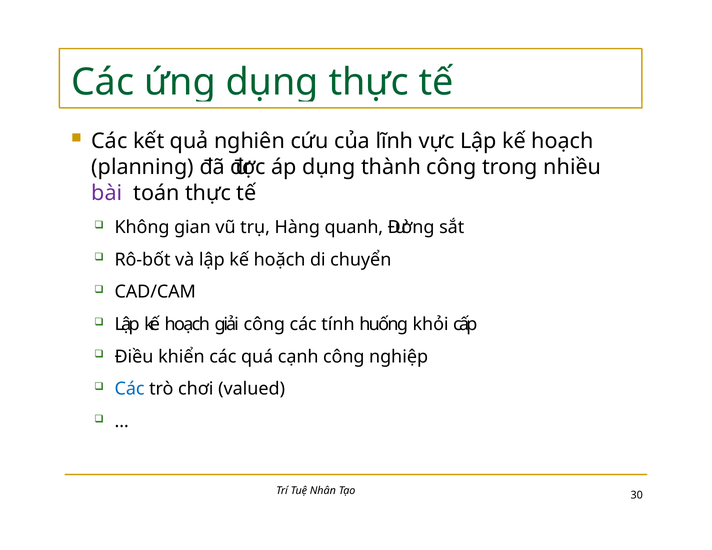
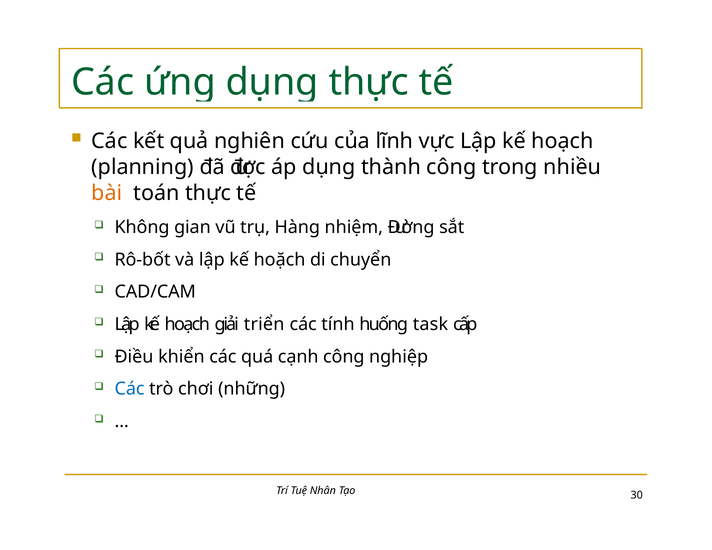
bài colour: purple -> orange
quanh: quanh -> nhiệm
giải công: công -> triển
khỏi: khỏi -> task
valued: valued -> những
